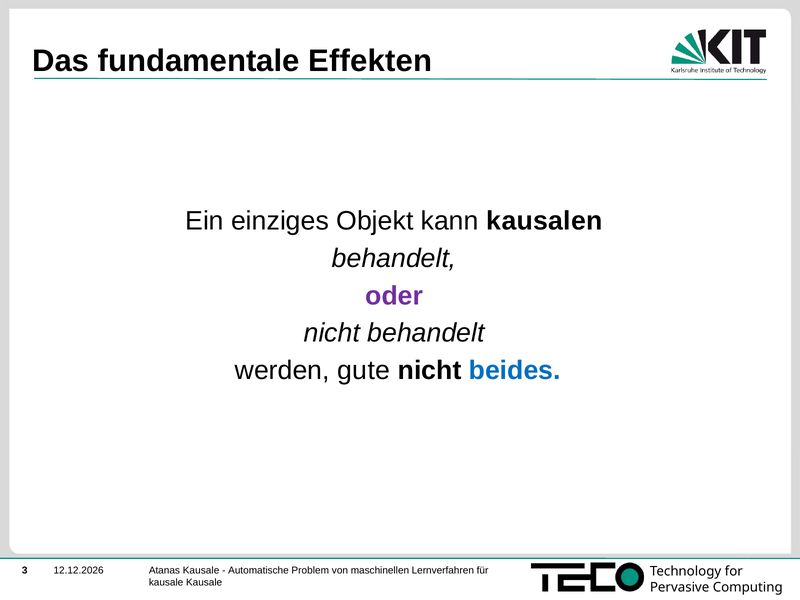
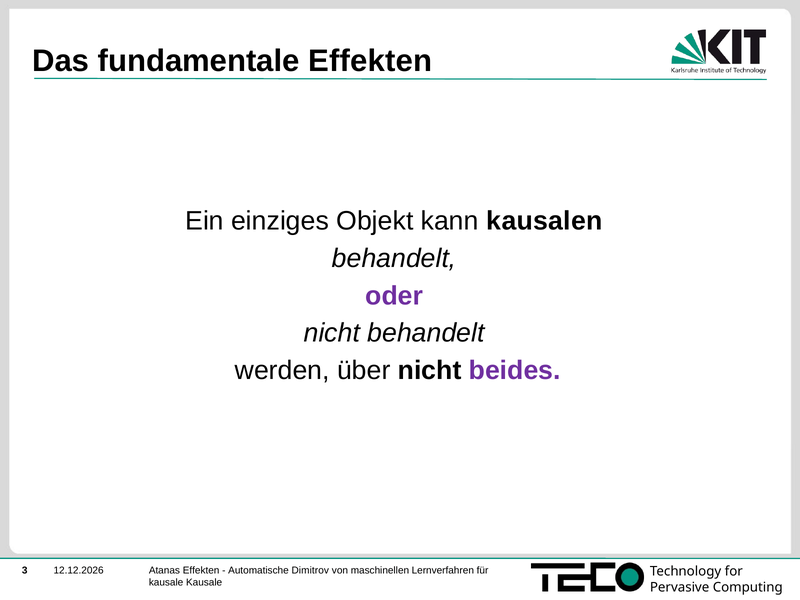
gute: gute -> über
beides colour: blue -> purple
Atanas Kausale: Kausale -> Effekten
Problem: Problem -> Dimitrov
